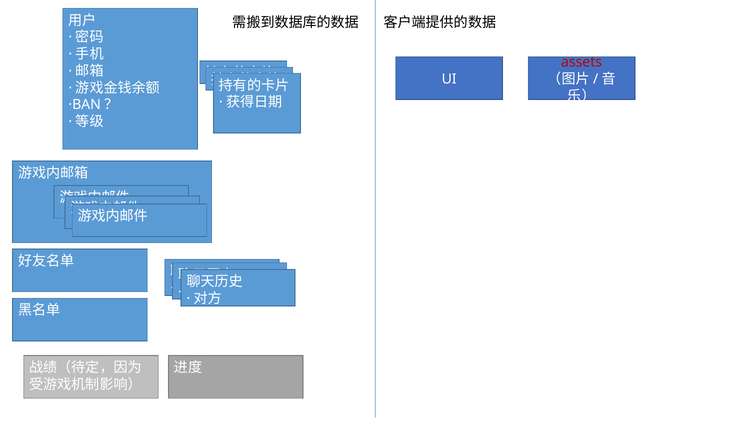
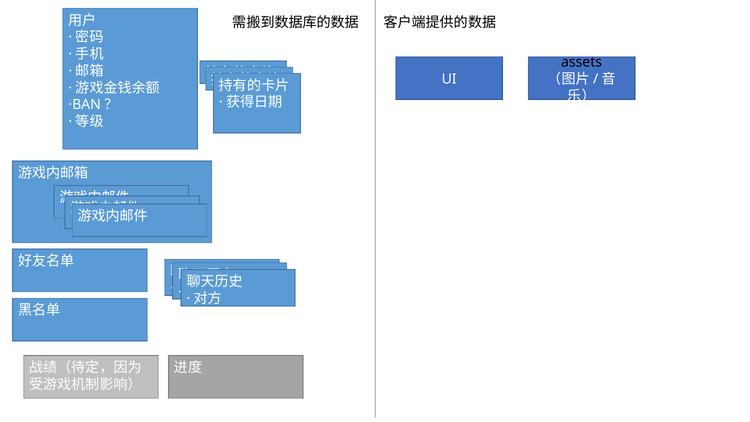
assets colour: red -> black
